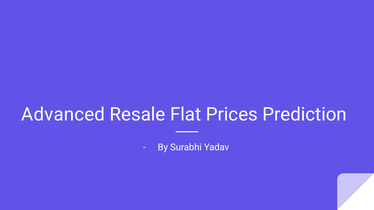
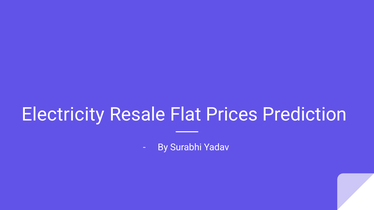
Advanced: Advanced -> Electricity
